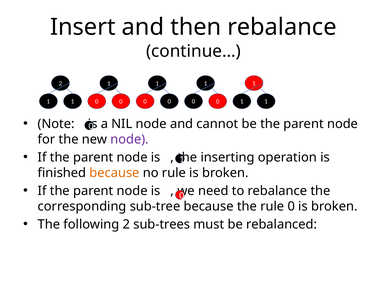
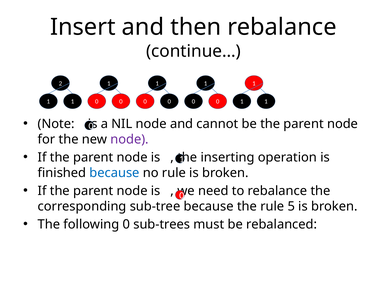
because at (114, 173) colour: orange -> blue
rule 0: 0 -> 5
following 2: 2 -> 0
